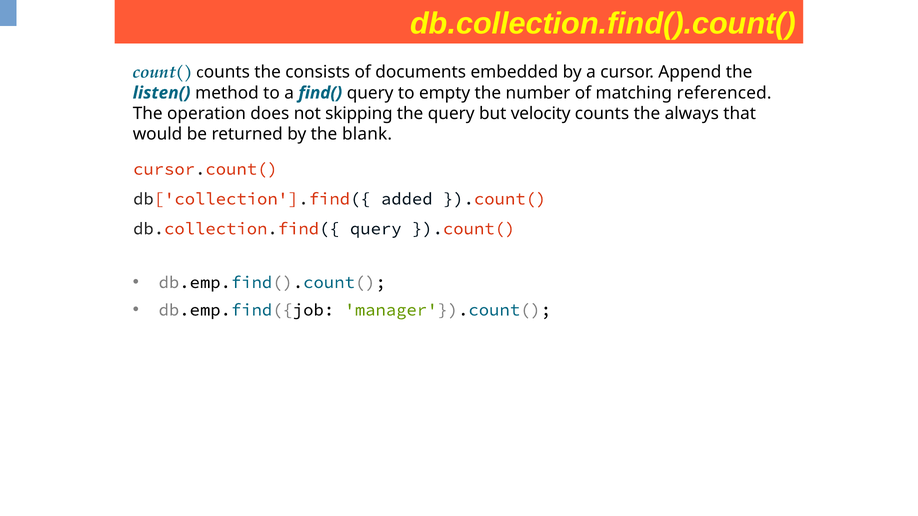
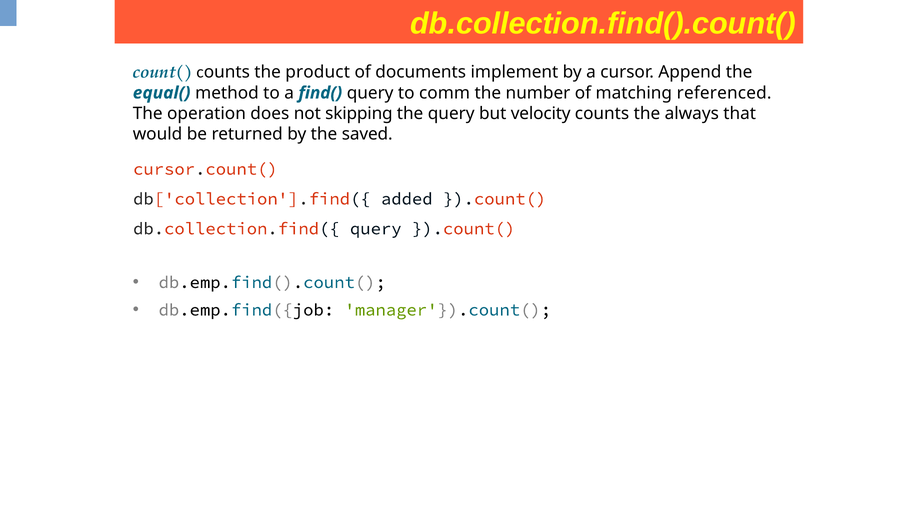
consists: consists -> product
embedded: embedded -> implement
listen(: listen( -> equal(
empty: empty -> comm
blank: blank -> saved
